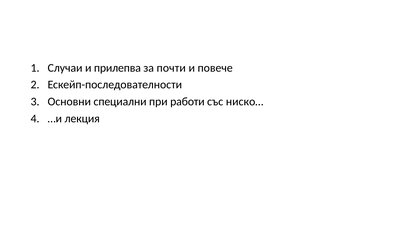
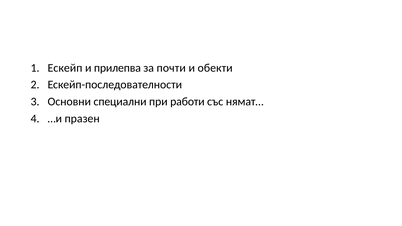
Случаи: Случаи -> Ескейп
повече: повече -> обекти
ниско…: ниско… -> нямат…
лекция: лекция -> празен
